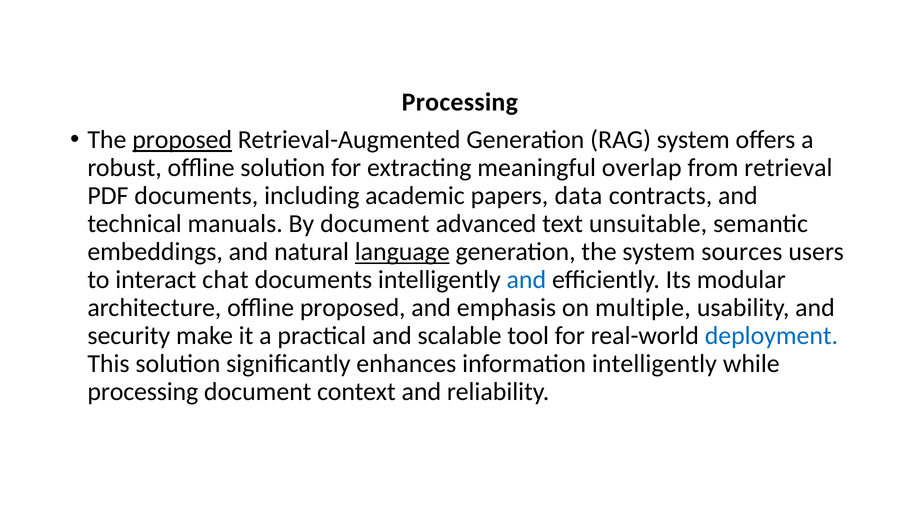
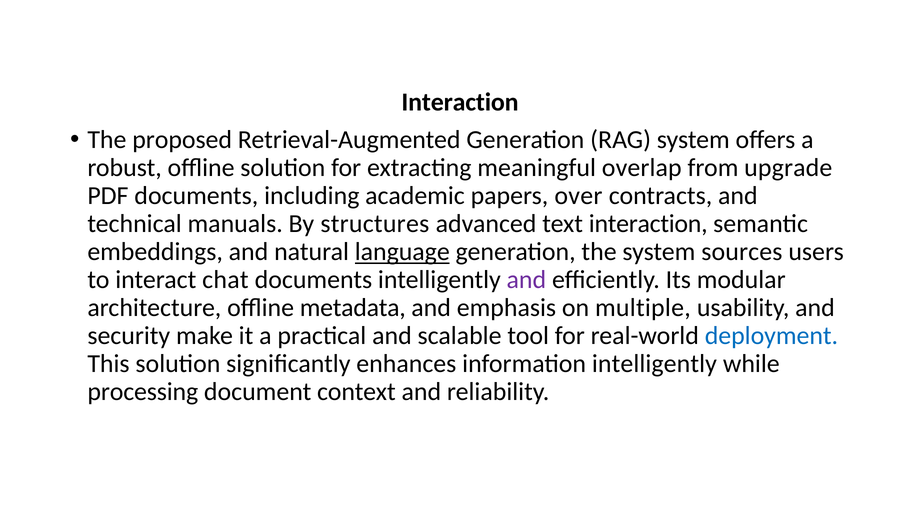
Processing at (460, 102): Processing -> Interaction
proposed at (182, 140) underline: present -> none
retrieval: retrieval -> upgrade
data: data -> over
By document: document -> structures
text unsuitable: unsuitable -> interaction
and at (526, 280) colour: blue -> purple
offline proposed: proposed -> metadata
